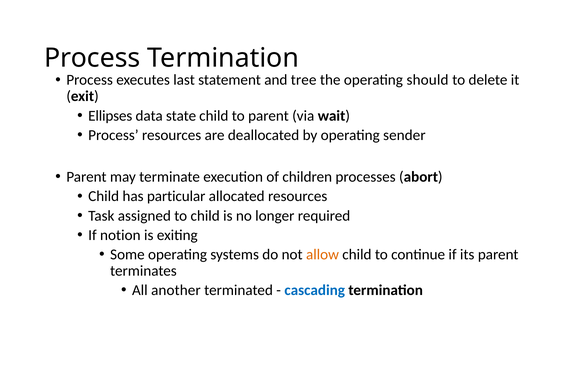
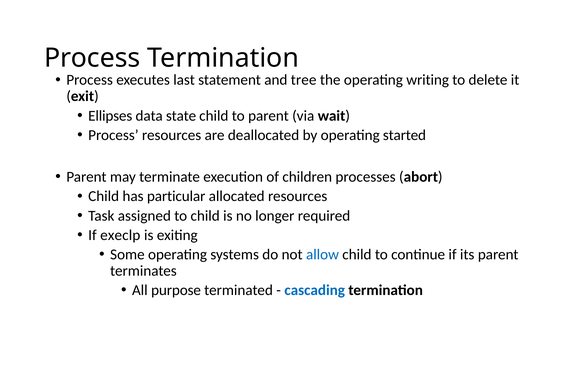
should: should -> writing
sender: sender -> started
notion: notion -> execlp
allow colour: orange -> blue
another: another -> purpose
